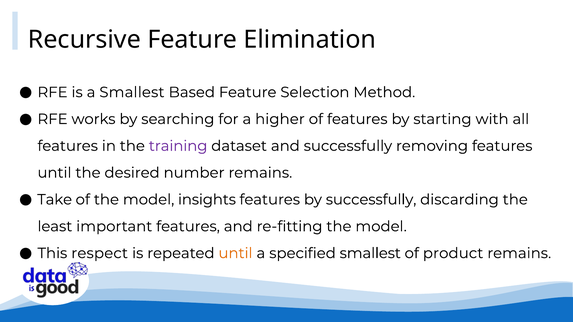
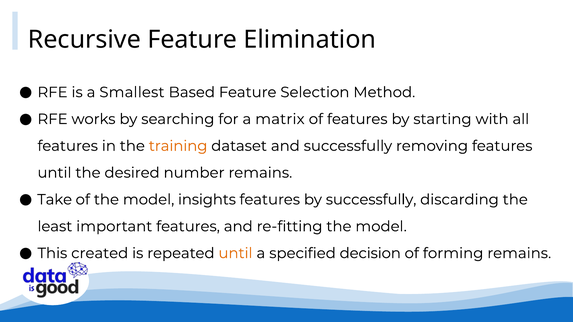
higher: higher -> matrix
training colour: purple -> orange
respect: respect -> created
specified smallest: smallest -> decision
product: product -> forming
